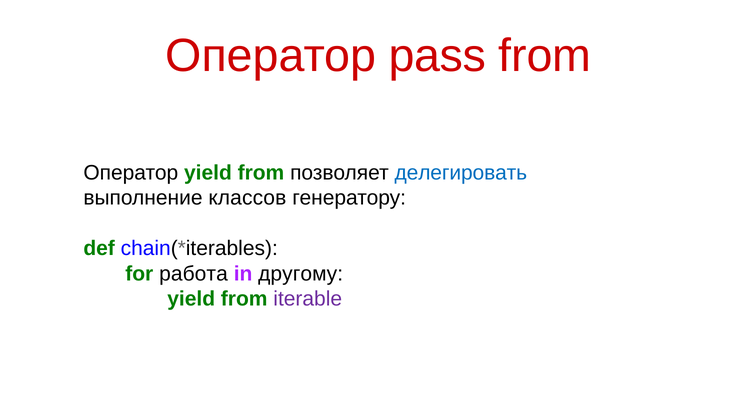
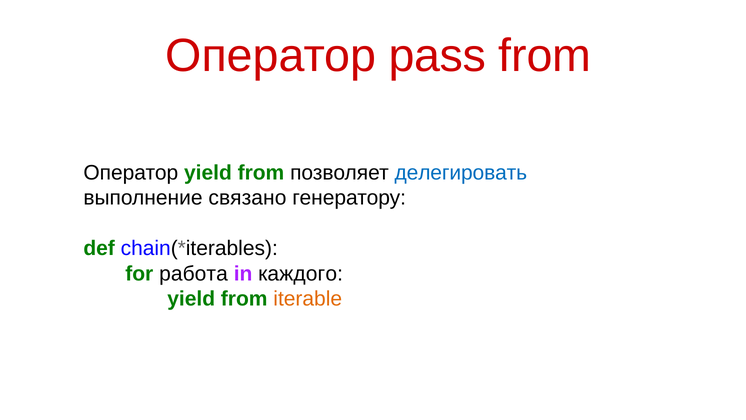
классов: классов -> связано
другому: другому -> каждого
iterable colour: purple -> orange
